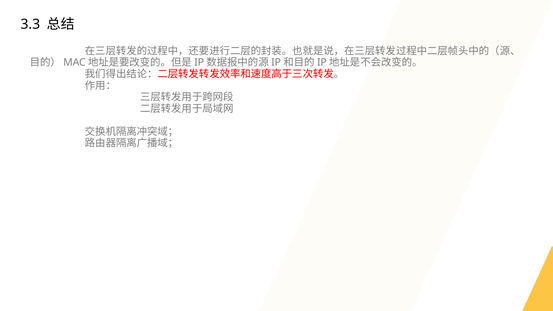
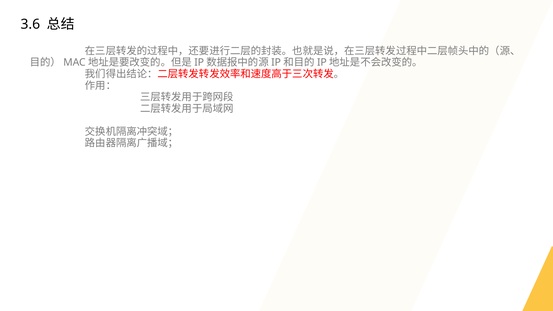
3.3: 3.3 -> 3.6
